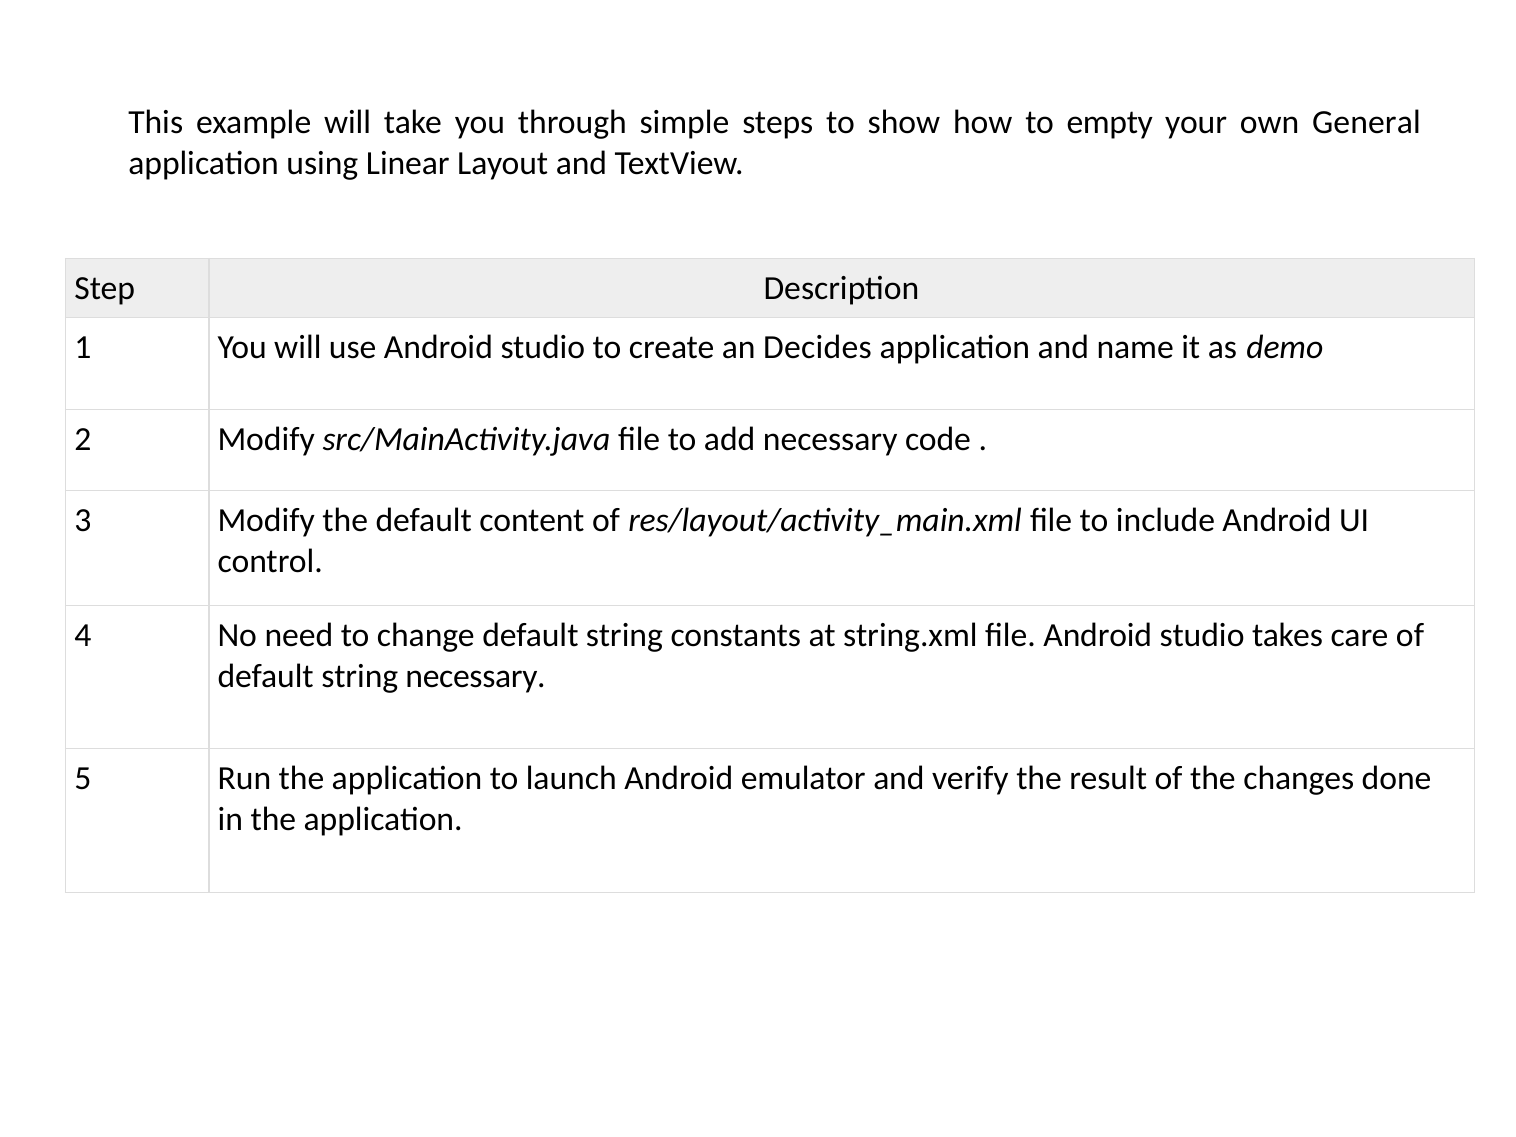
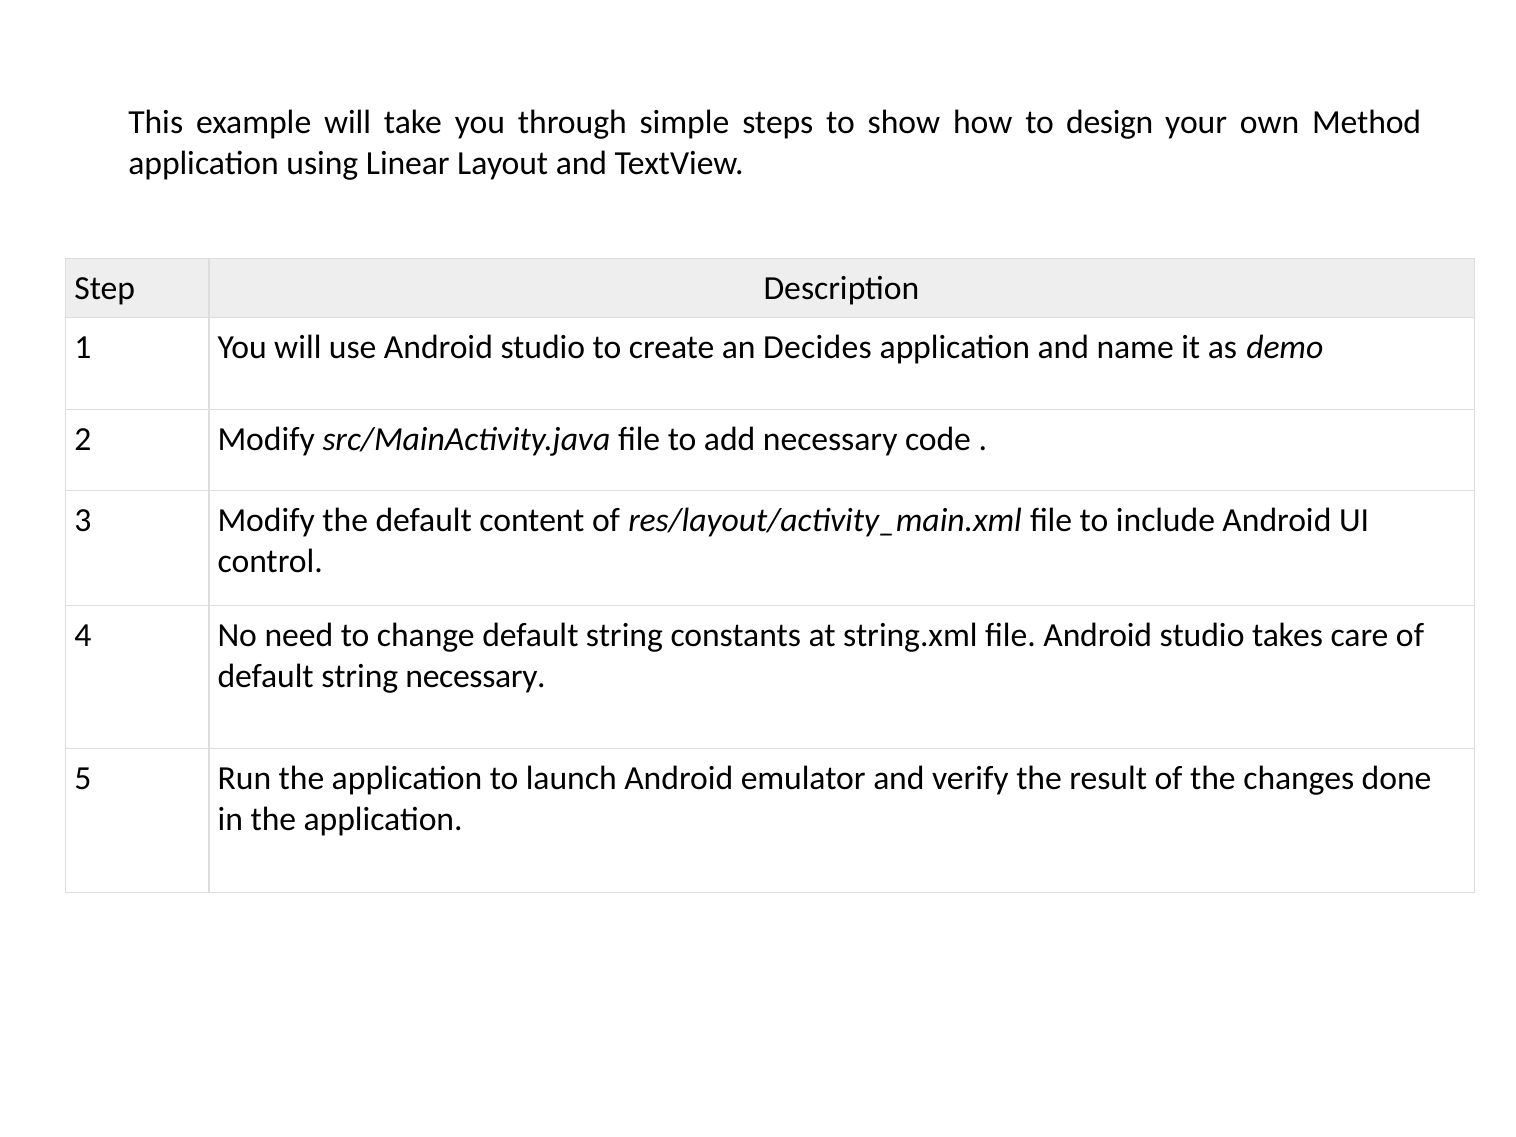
empty: empty -> design
General: General -> Method
